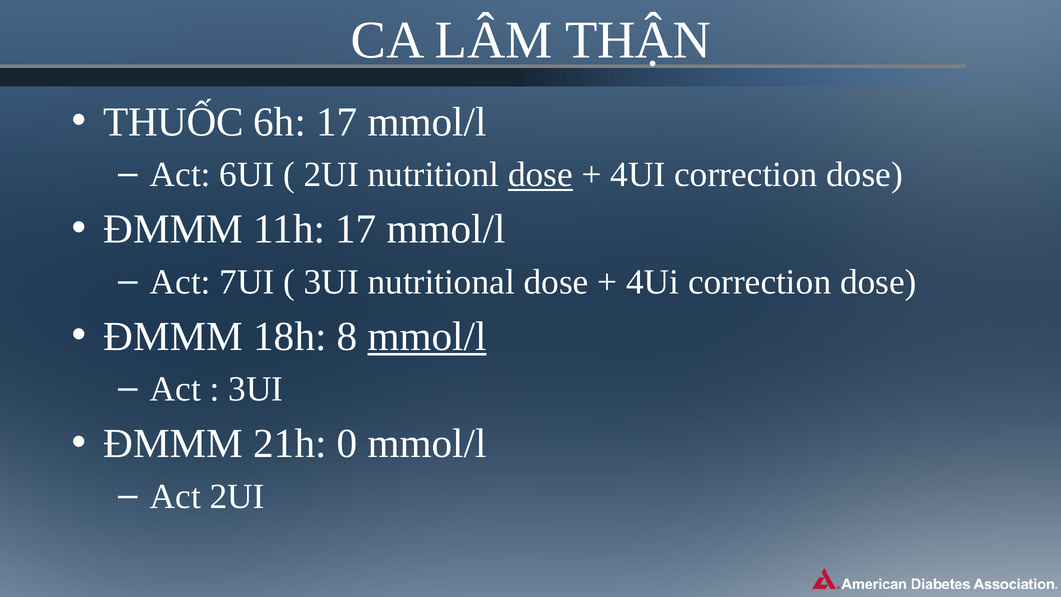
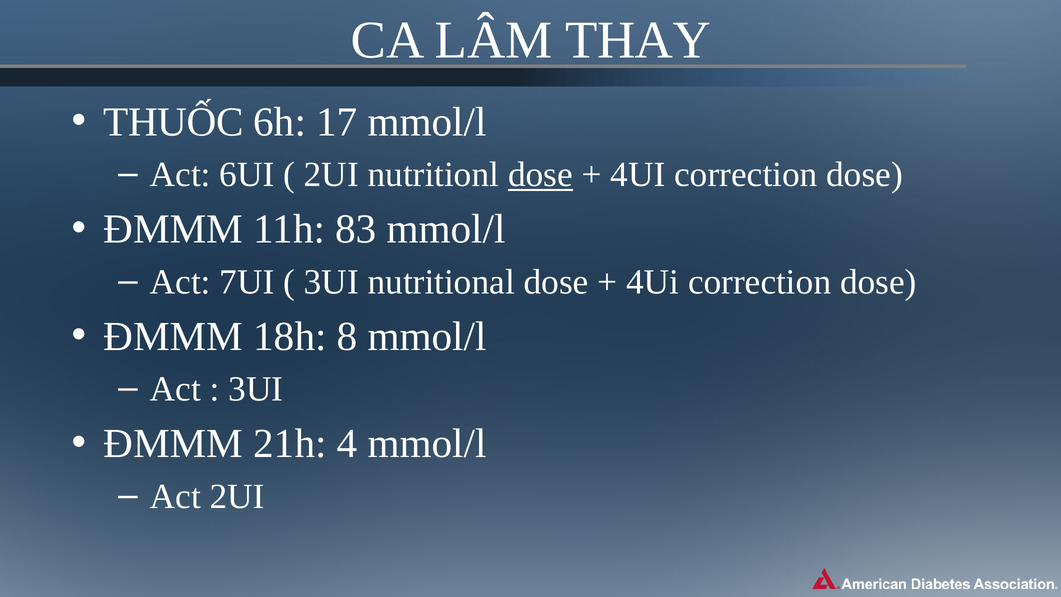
THẬN: THẬN -> THAY
11h 17: 17 -> 83
mmol/l at (427, 336) underline: present -> none
0: 0 -> 4
